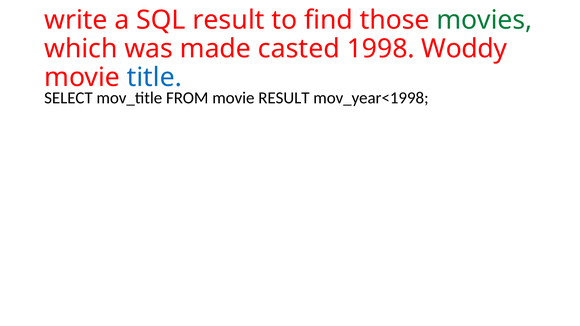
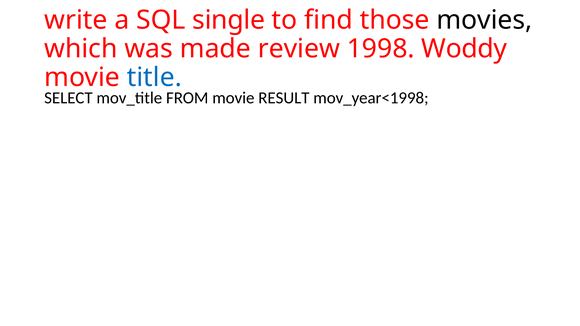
SQL result: result -> single
movies colour: green -> black
casted: casted -> review
